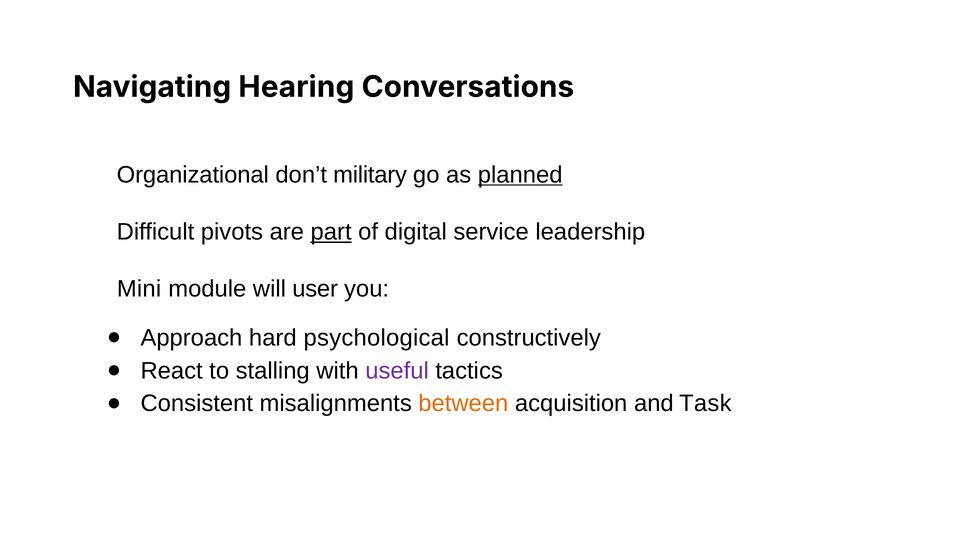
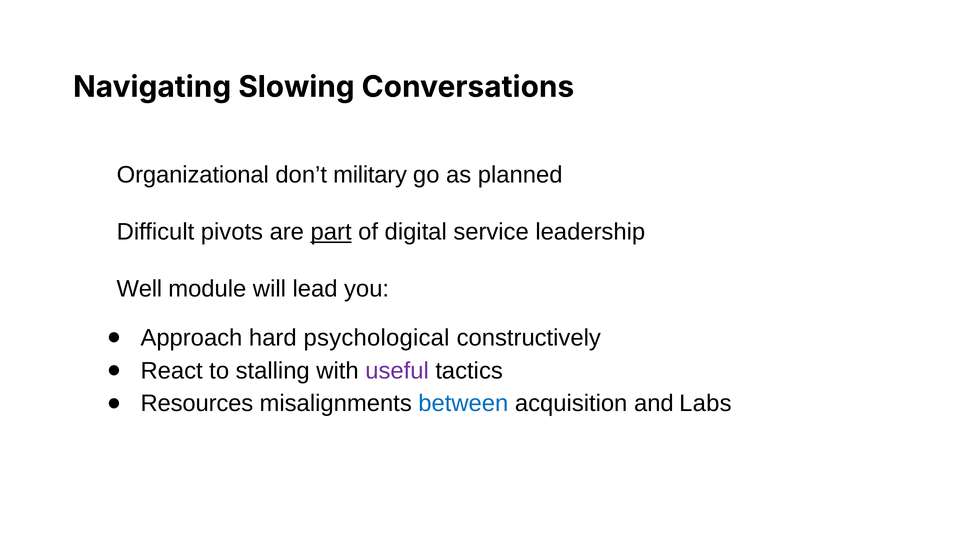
Hearing: Hearing -> Slowing
planned underline: present -> none
Mini: Mini -> Well
user: user -> lead
Consistent: Consistent -> Resources
between colour: orange -> blue
Task: Task -> Labs
